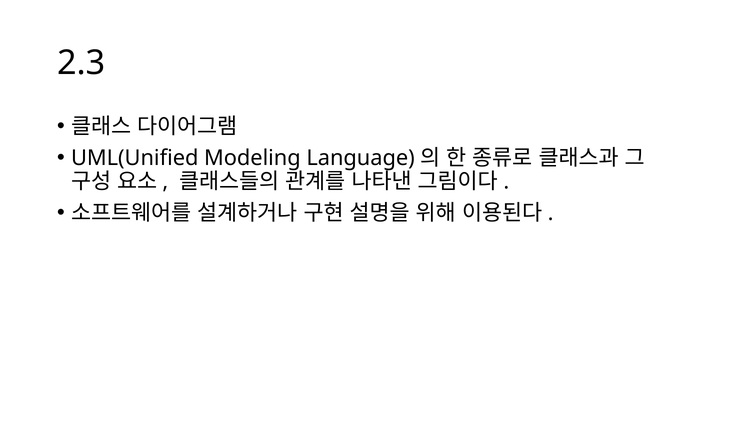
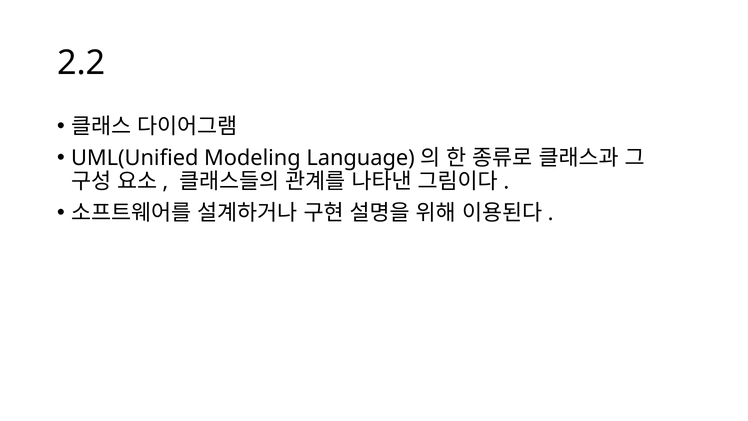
2.3: 2.3 -> 2.2
